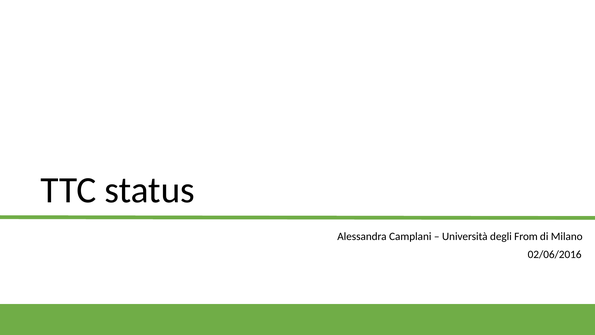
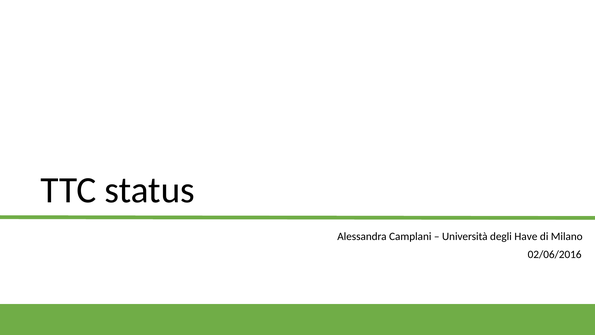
From: From -> Have
